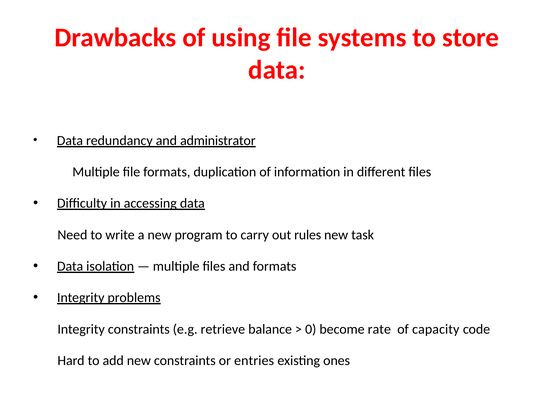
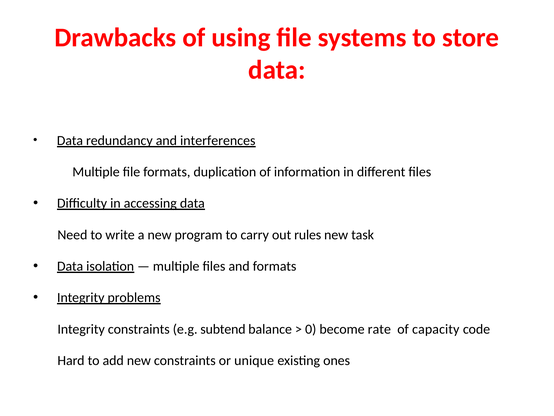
administrator: administrator -> interferences
retrieve: retrieve -> subtend
entries: entries -> unique
